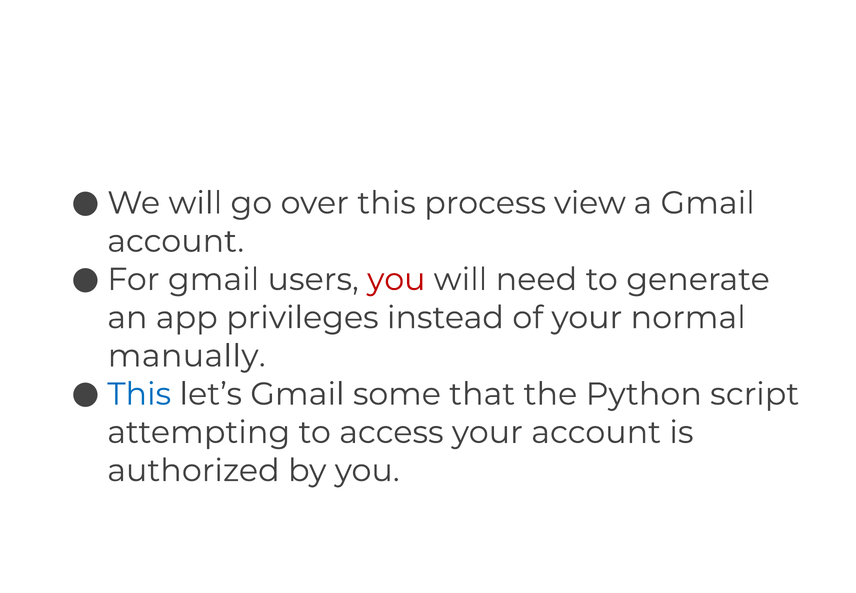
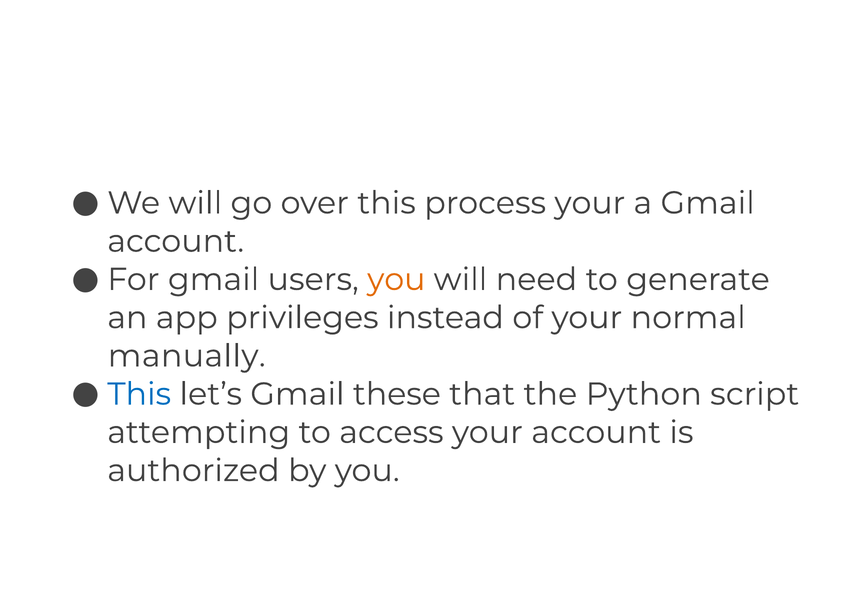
process view: view -> your
you at (396, 279) colour: red -> orange
some: some -> these
